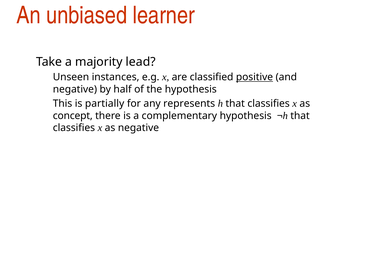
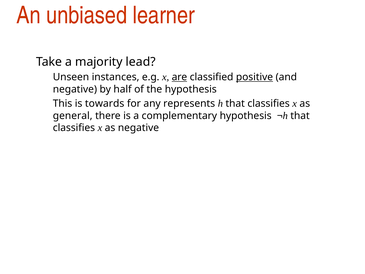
are underline: none -> present
partially: partially -> towards
concept: concept -> general
